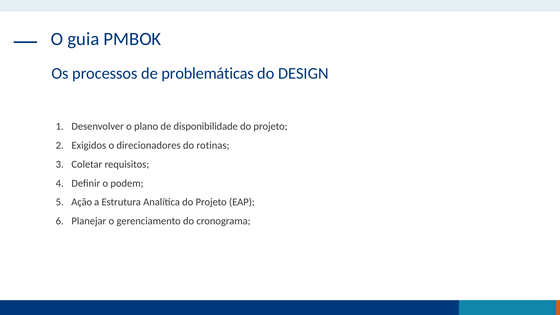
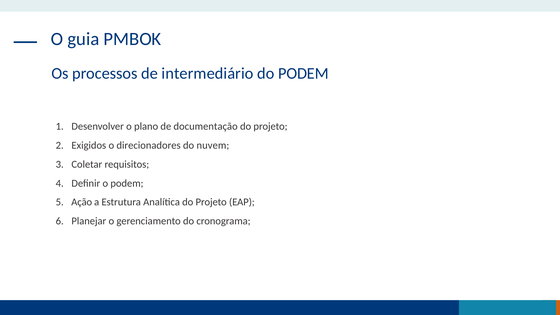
problemáticas: problemáticas -> intermediário
do DESIGN: DESIGN -> PODEM
disponibilidade: disponibilidade -> documentação
rotinas: rotinas -> nuvem
